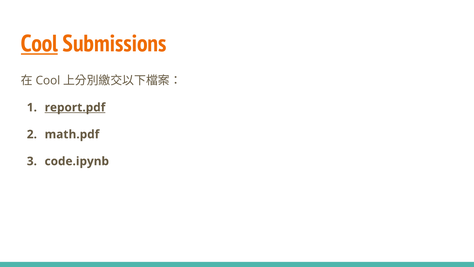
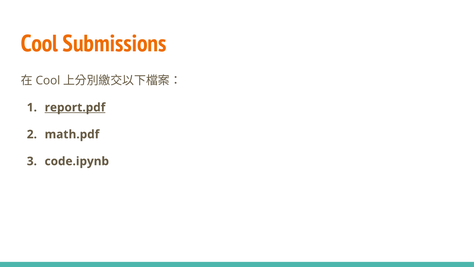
Cool underline: present -> none
